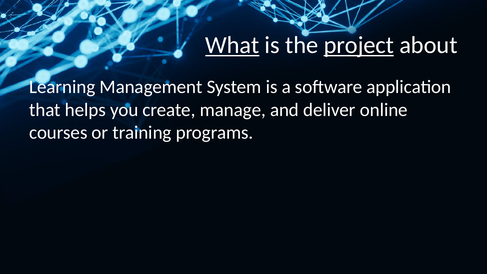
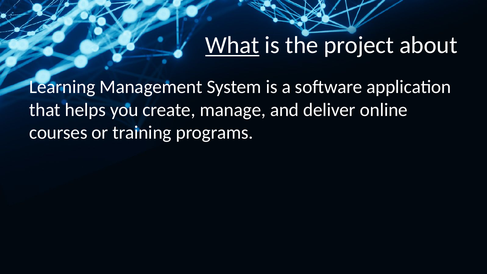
project underline: present -> none
